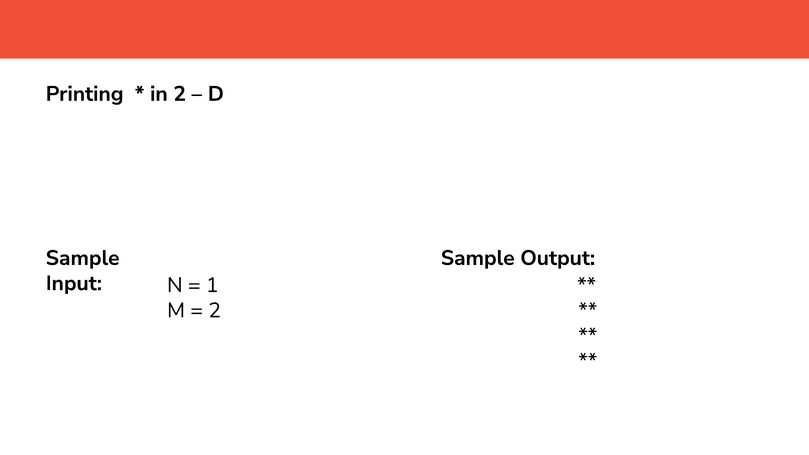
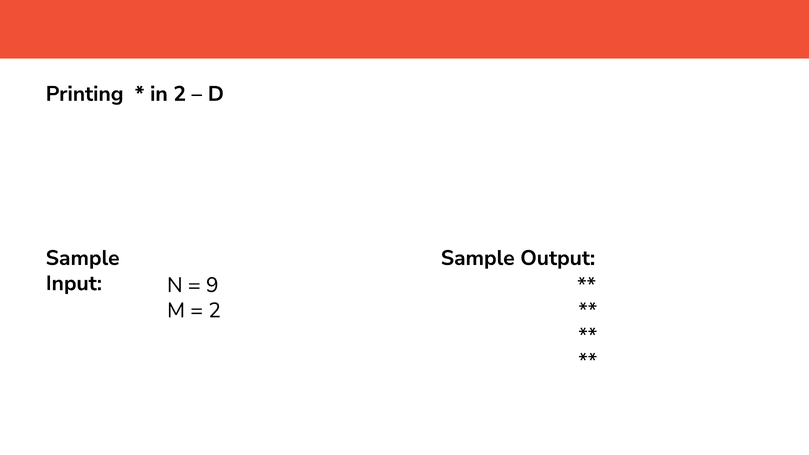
1: 1 -> 9
